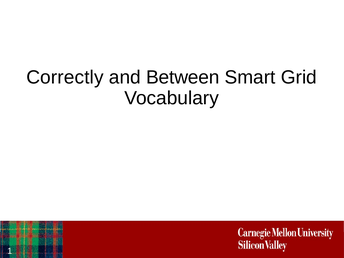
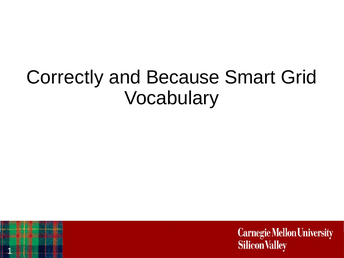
Between: Between -> Because
